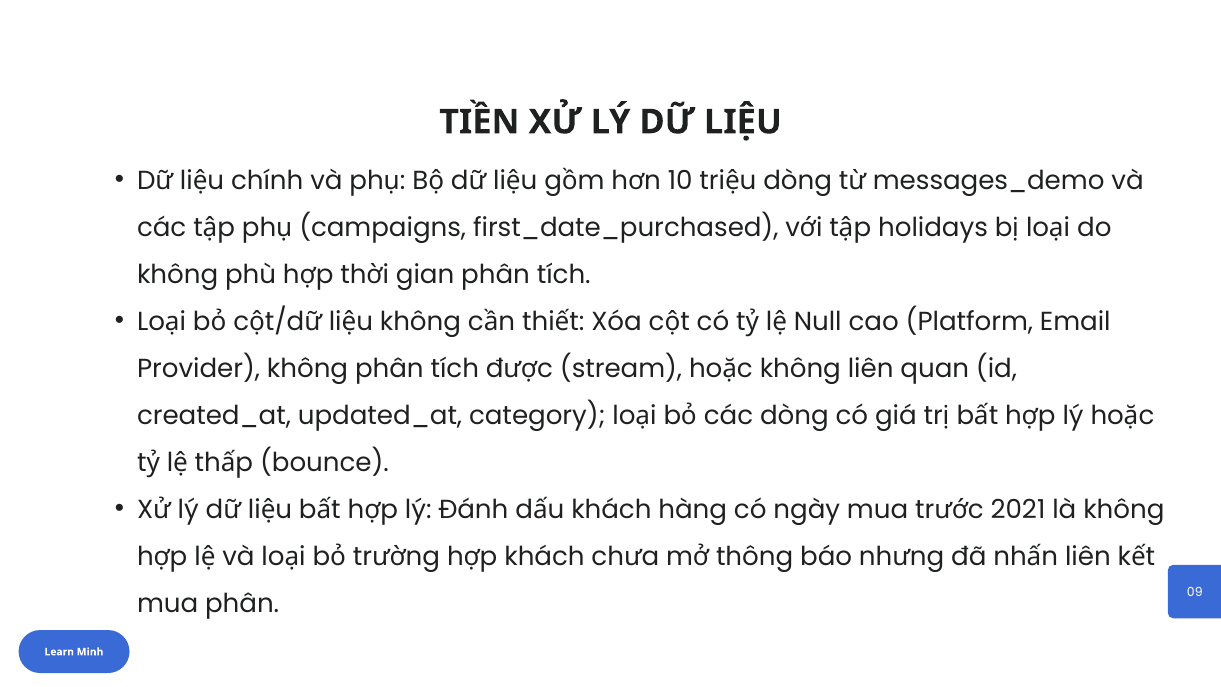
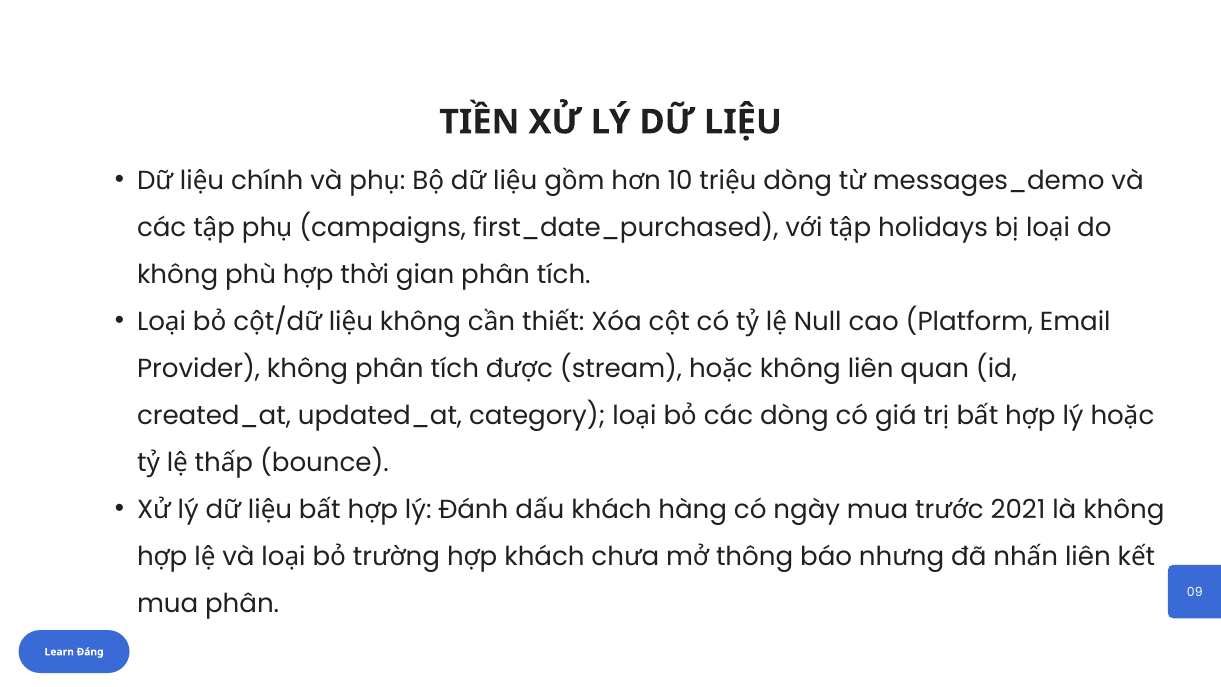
Minh: Minh -> Đáng
